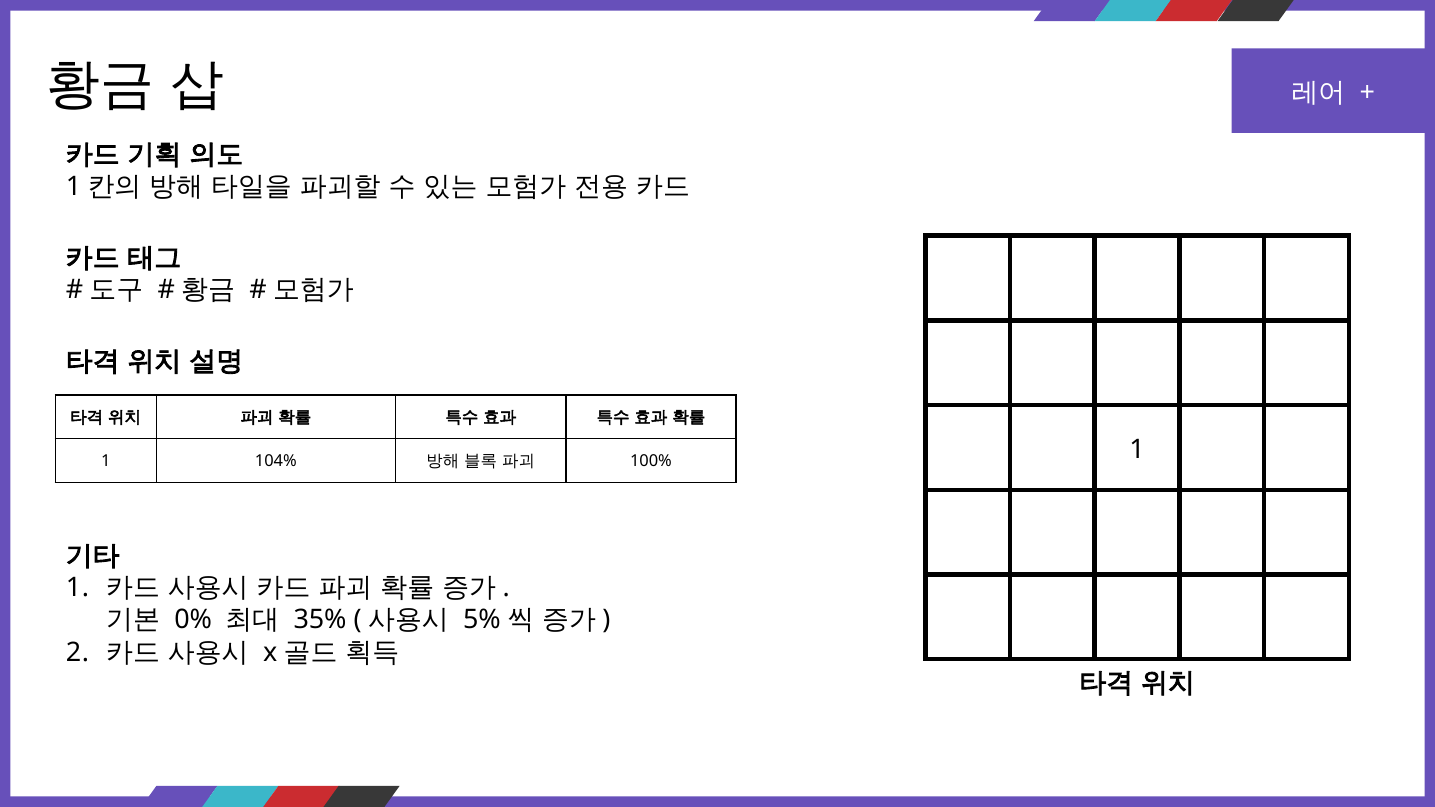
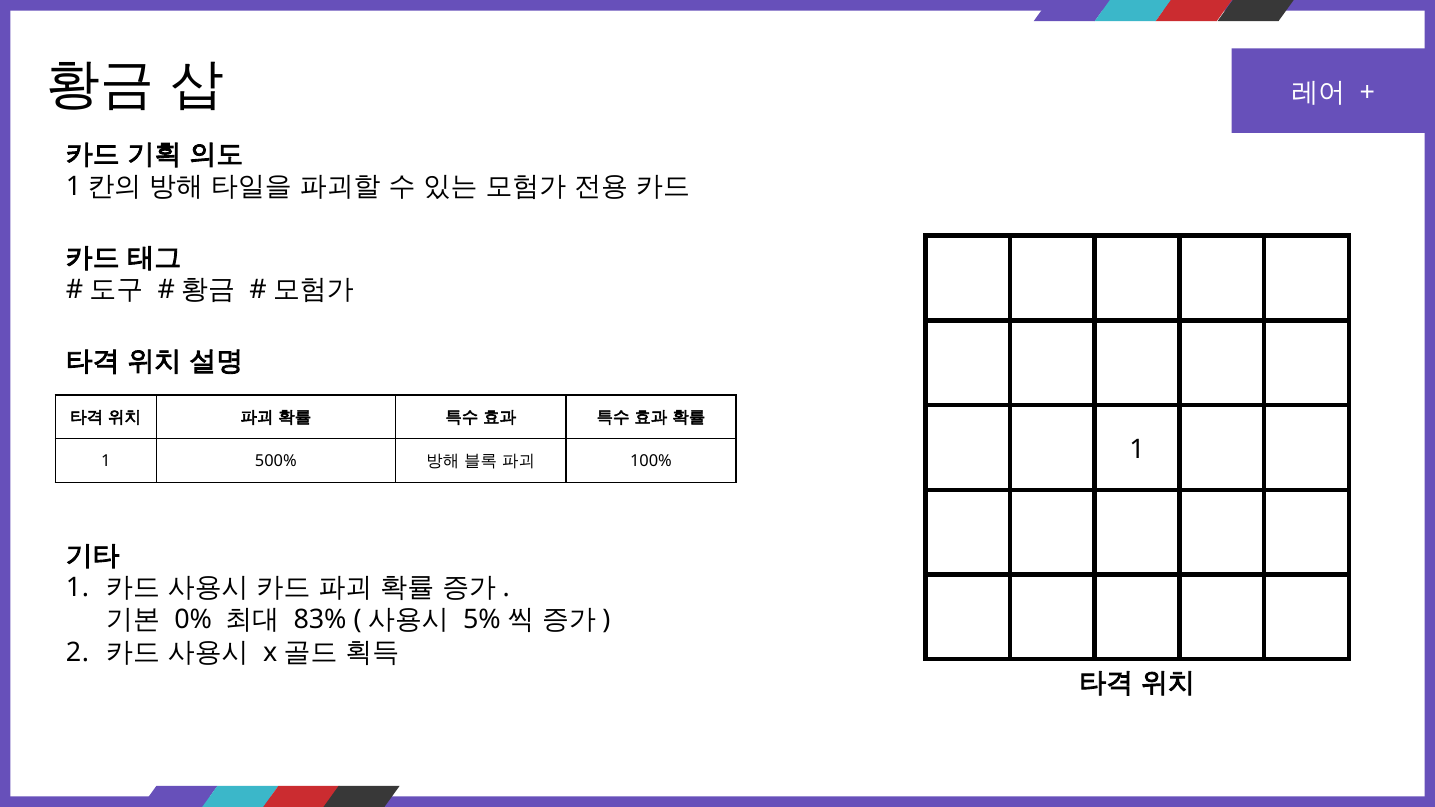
104%: 104% -> 500%
35%: 35% -> 83%
